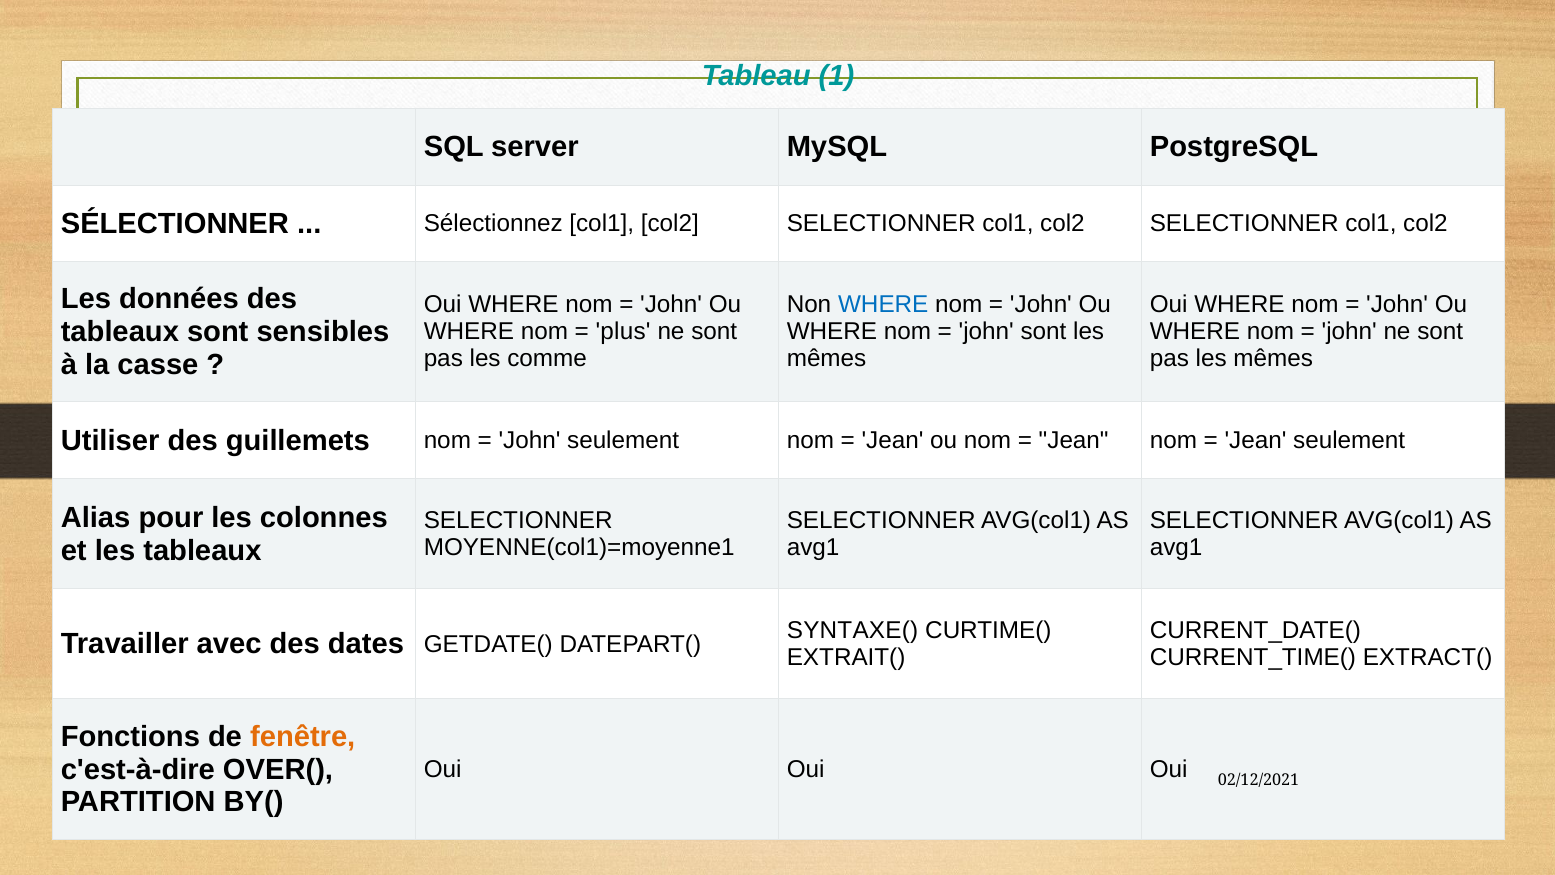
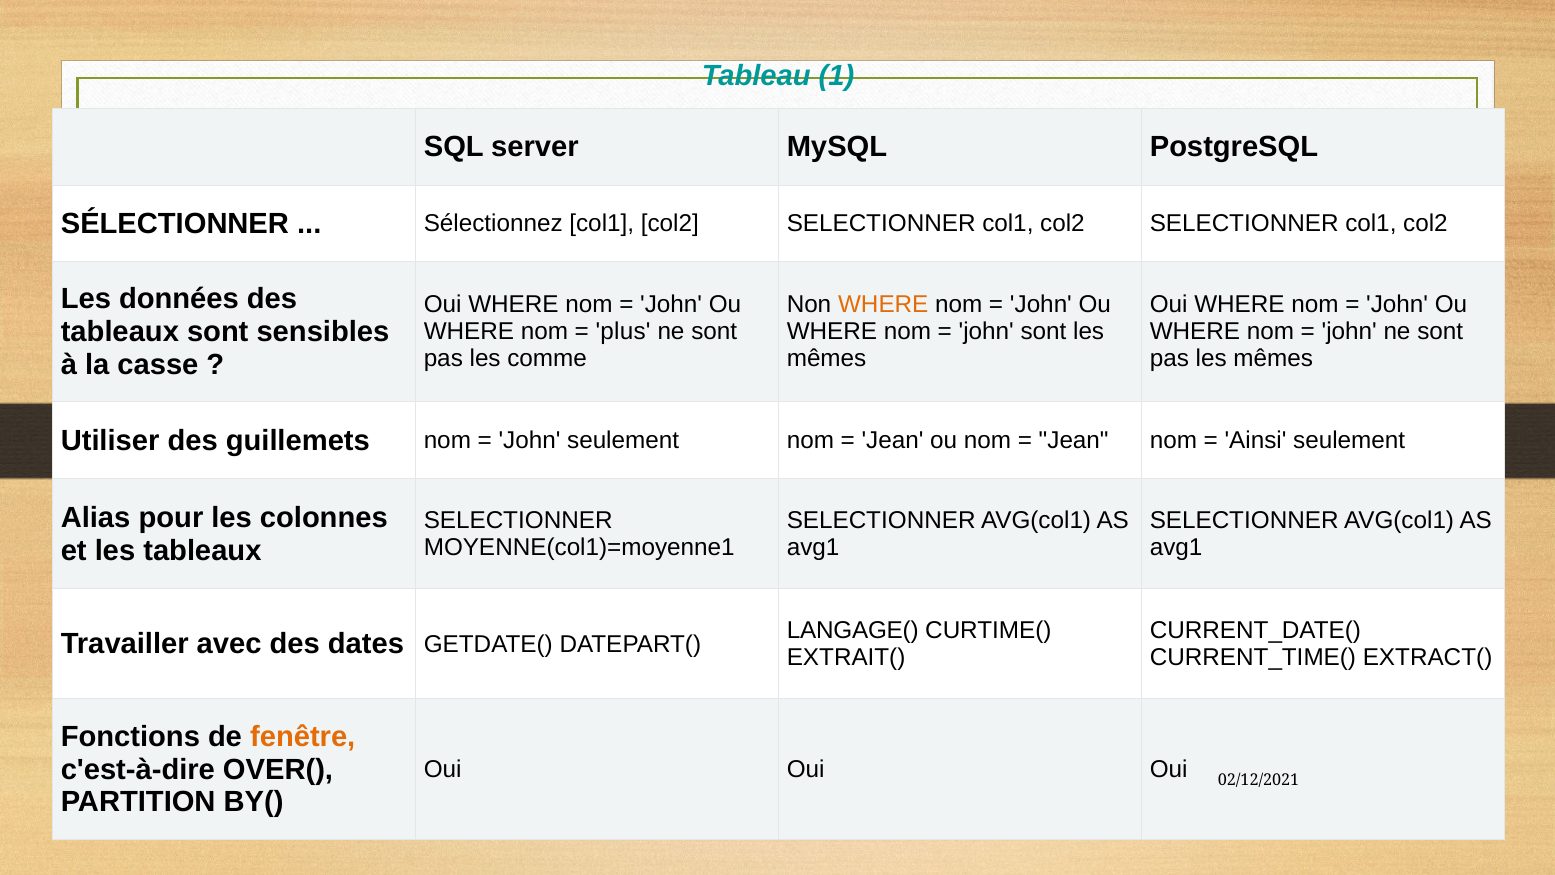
WHERE at (883, 305) colour: blue -> orange
Jean at (1256, 441): Jean -> Ainsi
SYNTAXE(: SYNTAXE( -> LANGAGE(
